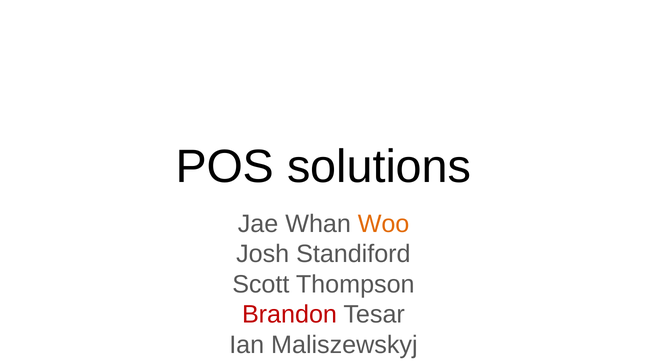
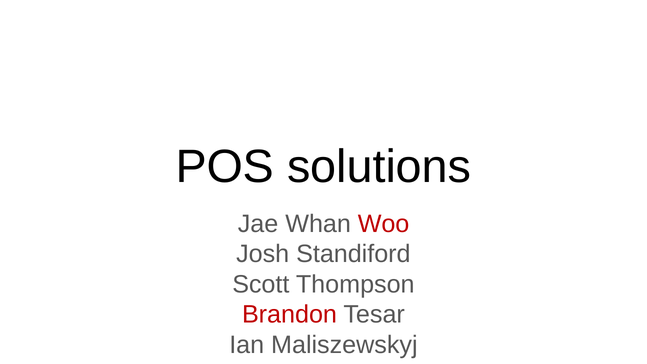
Woo colour: orange -> red
